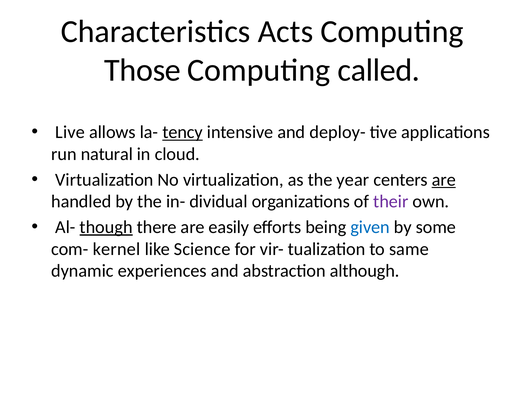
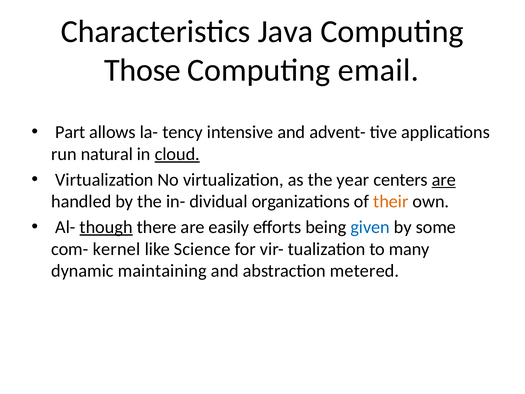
Acts: Acts -> Java
called: called -> email
Live: Live -> Part
tency underline: present -> none
deploy-: deploy- -> advent-
cloud underline: none -> present
their colour: purple -> orange
same: same -> many
experiences: experiences -> maintaining
although: although -> metered
